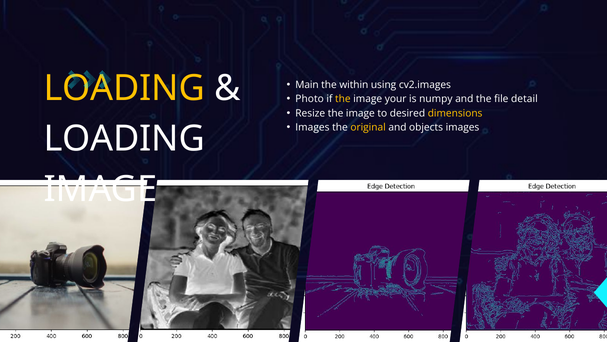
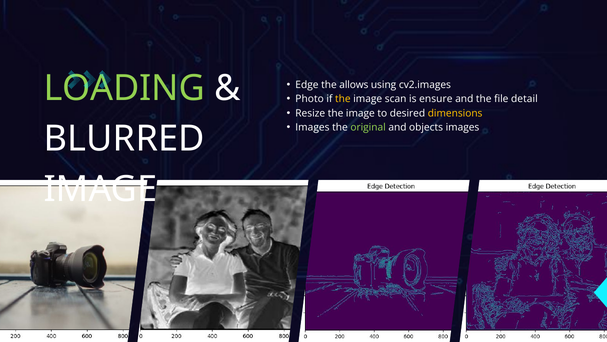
LOADING at (124, 88) colour: yellow -> light green
Main: Main -> Edge
within: within -> allows
your: your -> scan
numpy: numpy -> ensure
original colour: yellow -> light green
LOADING at (124, 139): LOADING -> BLURRED
